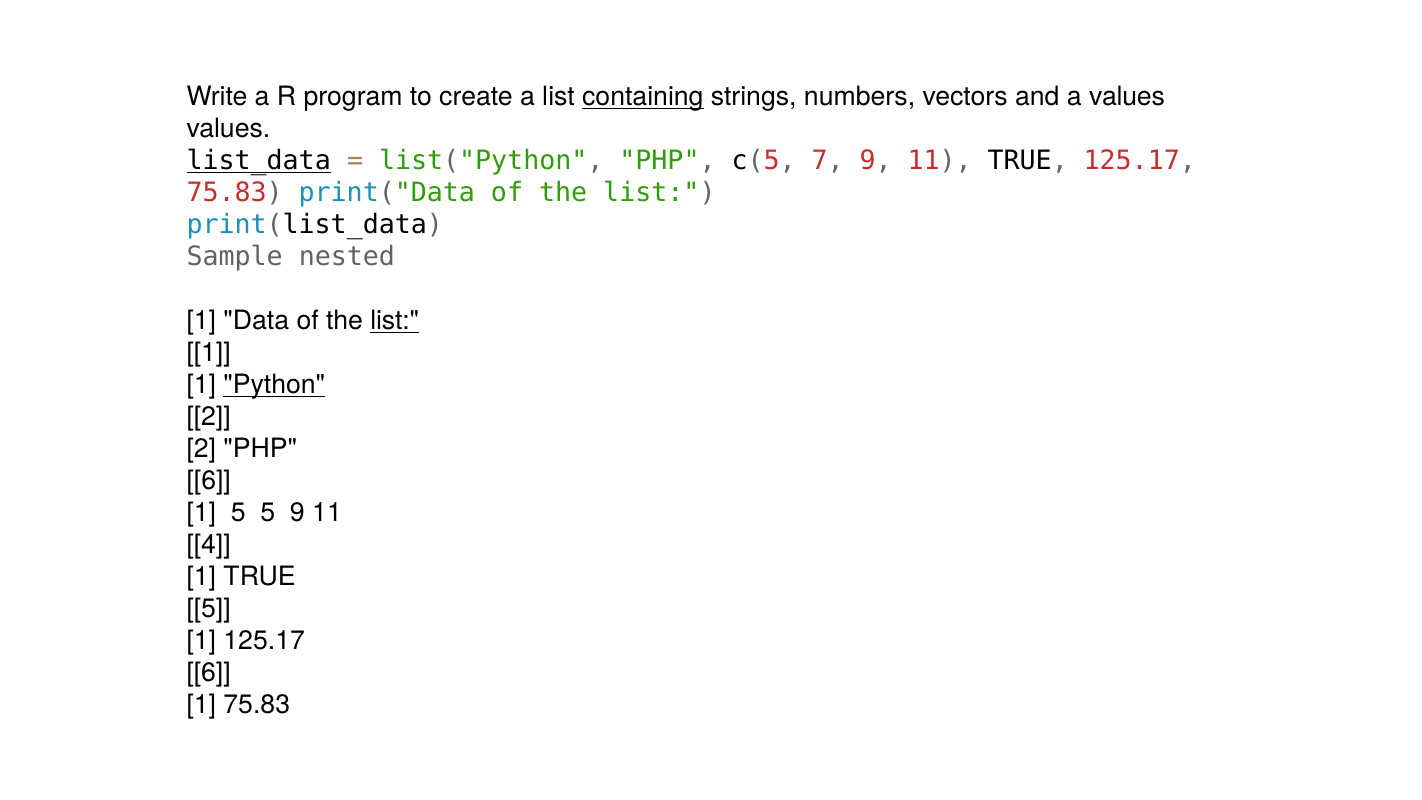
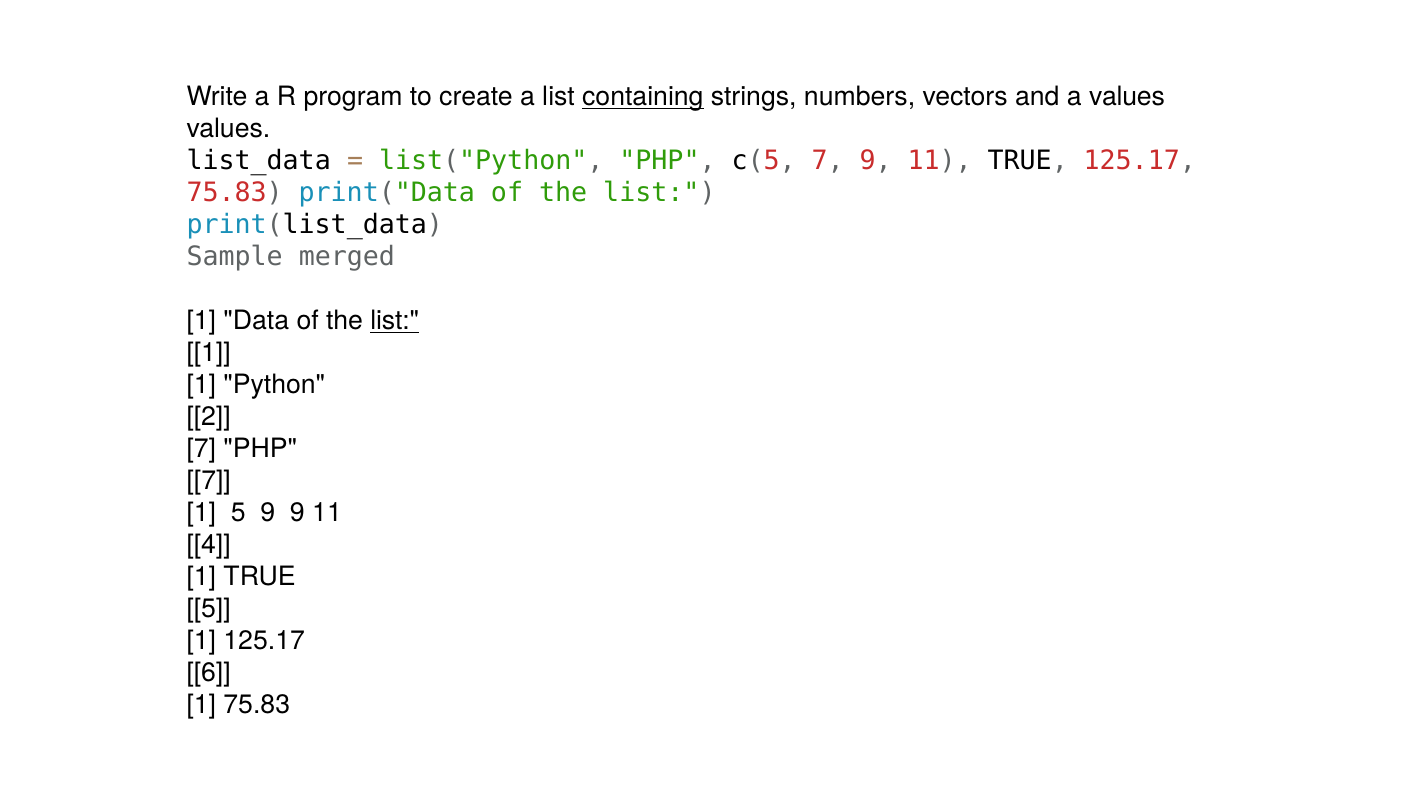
list_data underline: present -> none
nested: nested -> merged
Python underline: present -> none
2 at (201, 449): 2 -> 7
6 at (209, 481): 6 -> 7
5 5: 5 -> 9
